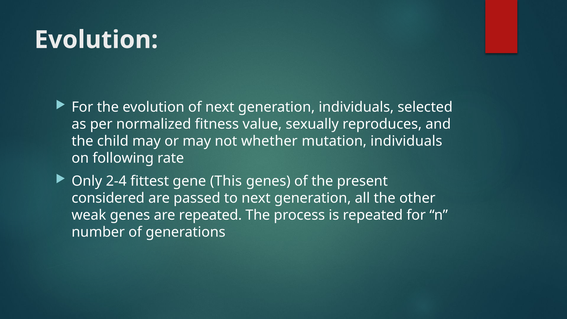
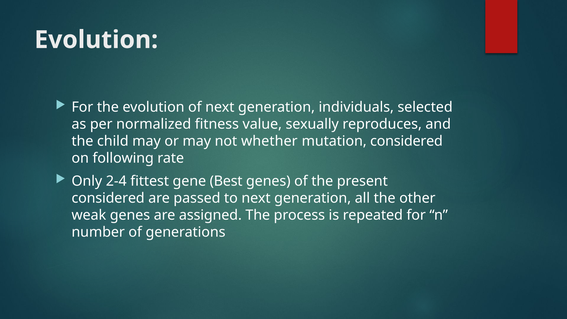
mutation individuals: individuals -> considered
This: This -> Best
are repeated: repeated -> assigned
